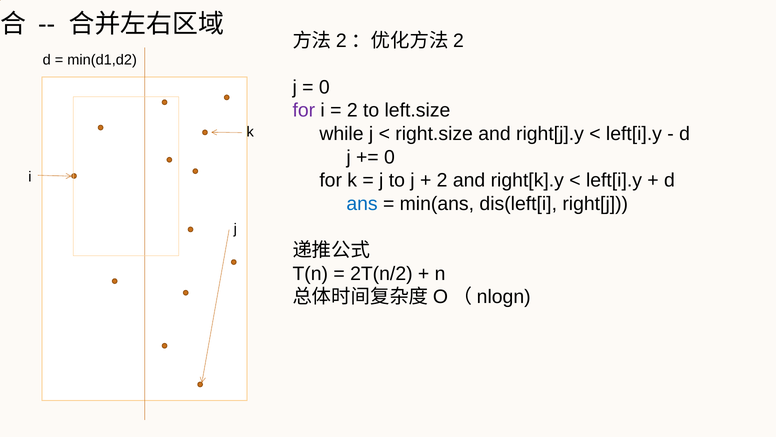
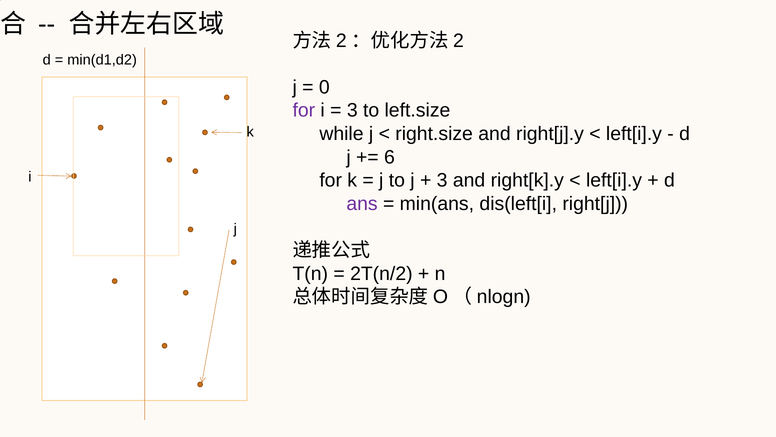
2 at (352, 110): 2 -> 3
0 at (389, 157): 0 -> 6
2 at (442, 180): 2 -> 3
ans colour: blue -> purple
